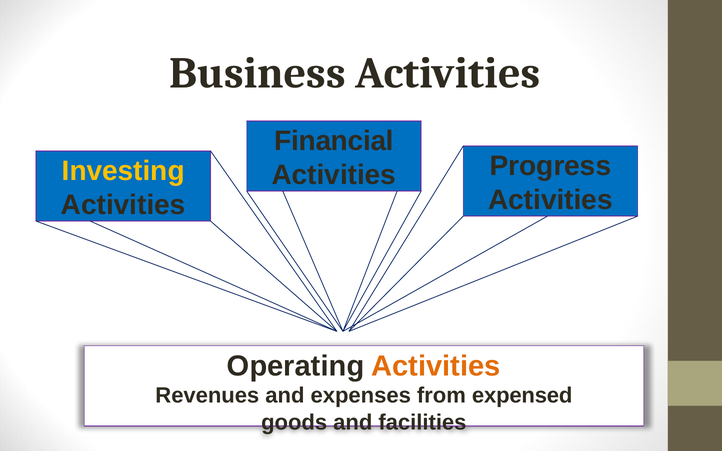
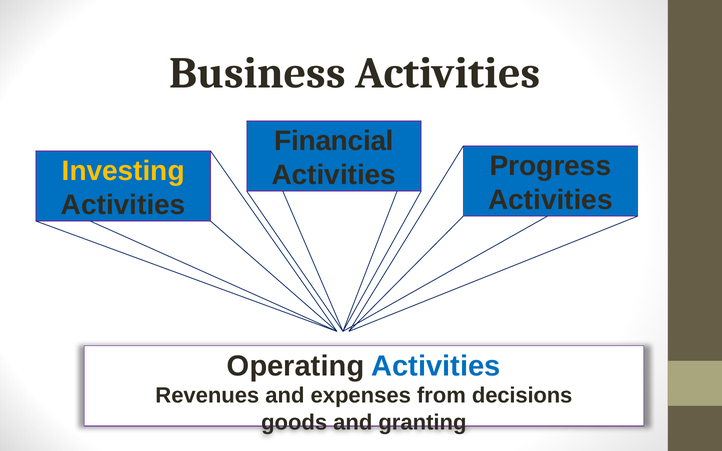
Activities at (436, 366) colour: orange -> blue
expensed: expensed -> decisions
facilities: facilities -> granting
